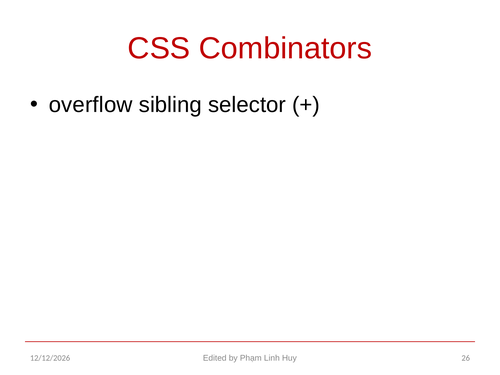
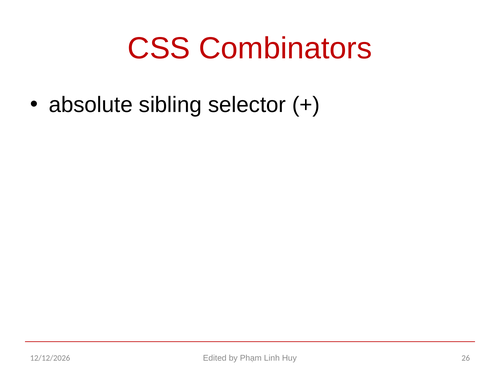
overflow: overflow -> absolute
